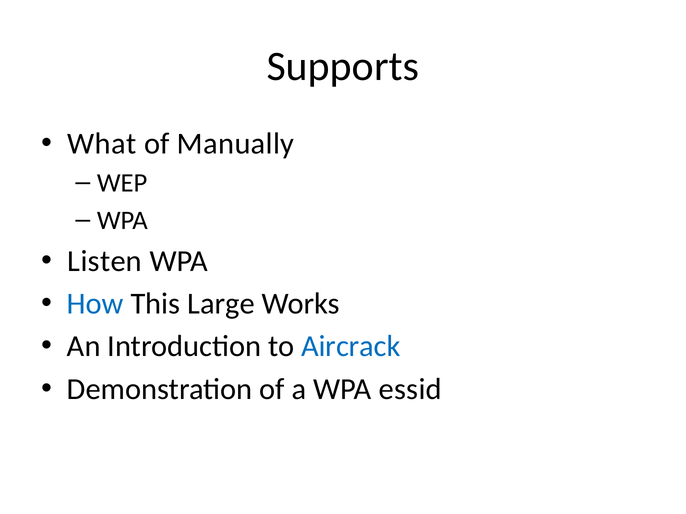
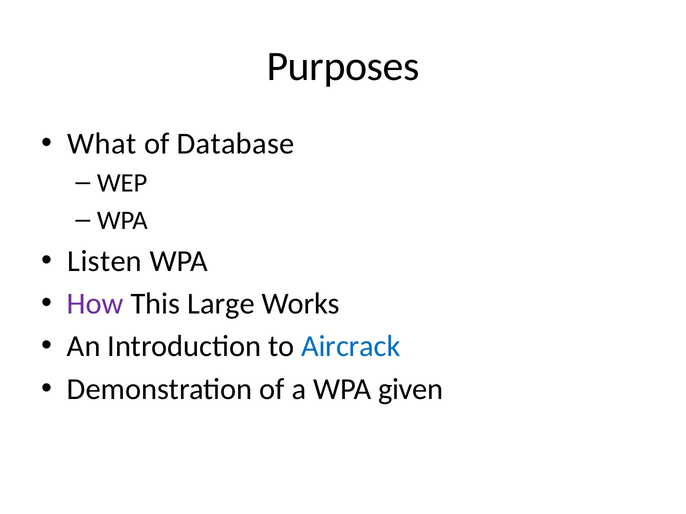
Supports: Supports -> Purposes
Manually: Manually -> Database
How colour: blue -> purple
essid: essid -> given
